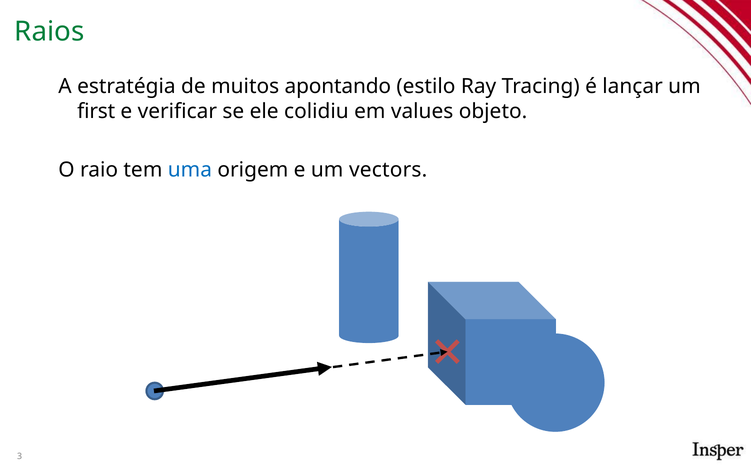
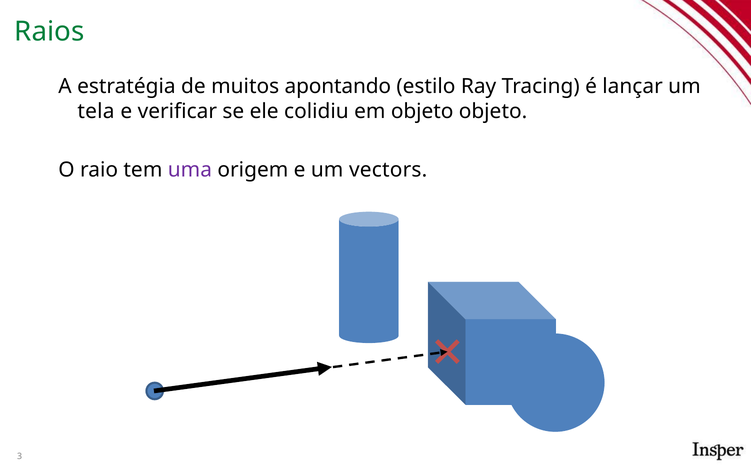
first: first -> tela
em values: values -> objeto
uma colour: blue -> purple
